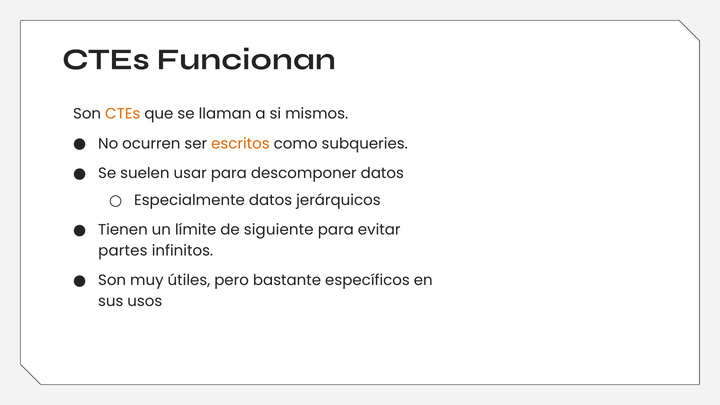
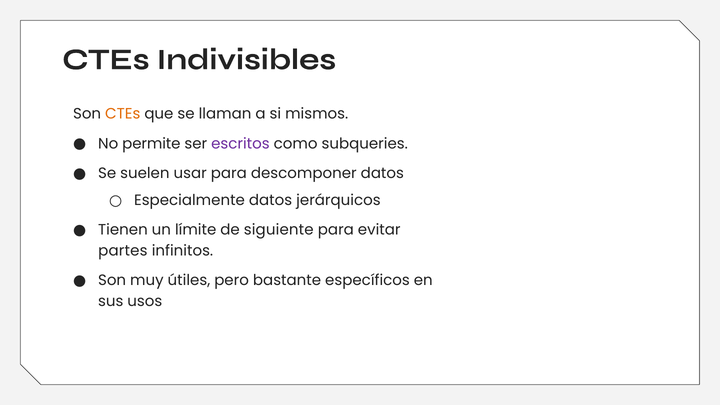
Funcionan: Funcionan -> Indivisibles
ocurren: ocurren -> permite
escritos colour: orange -> purple
